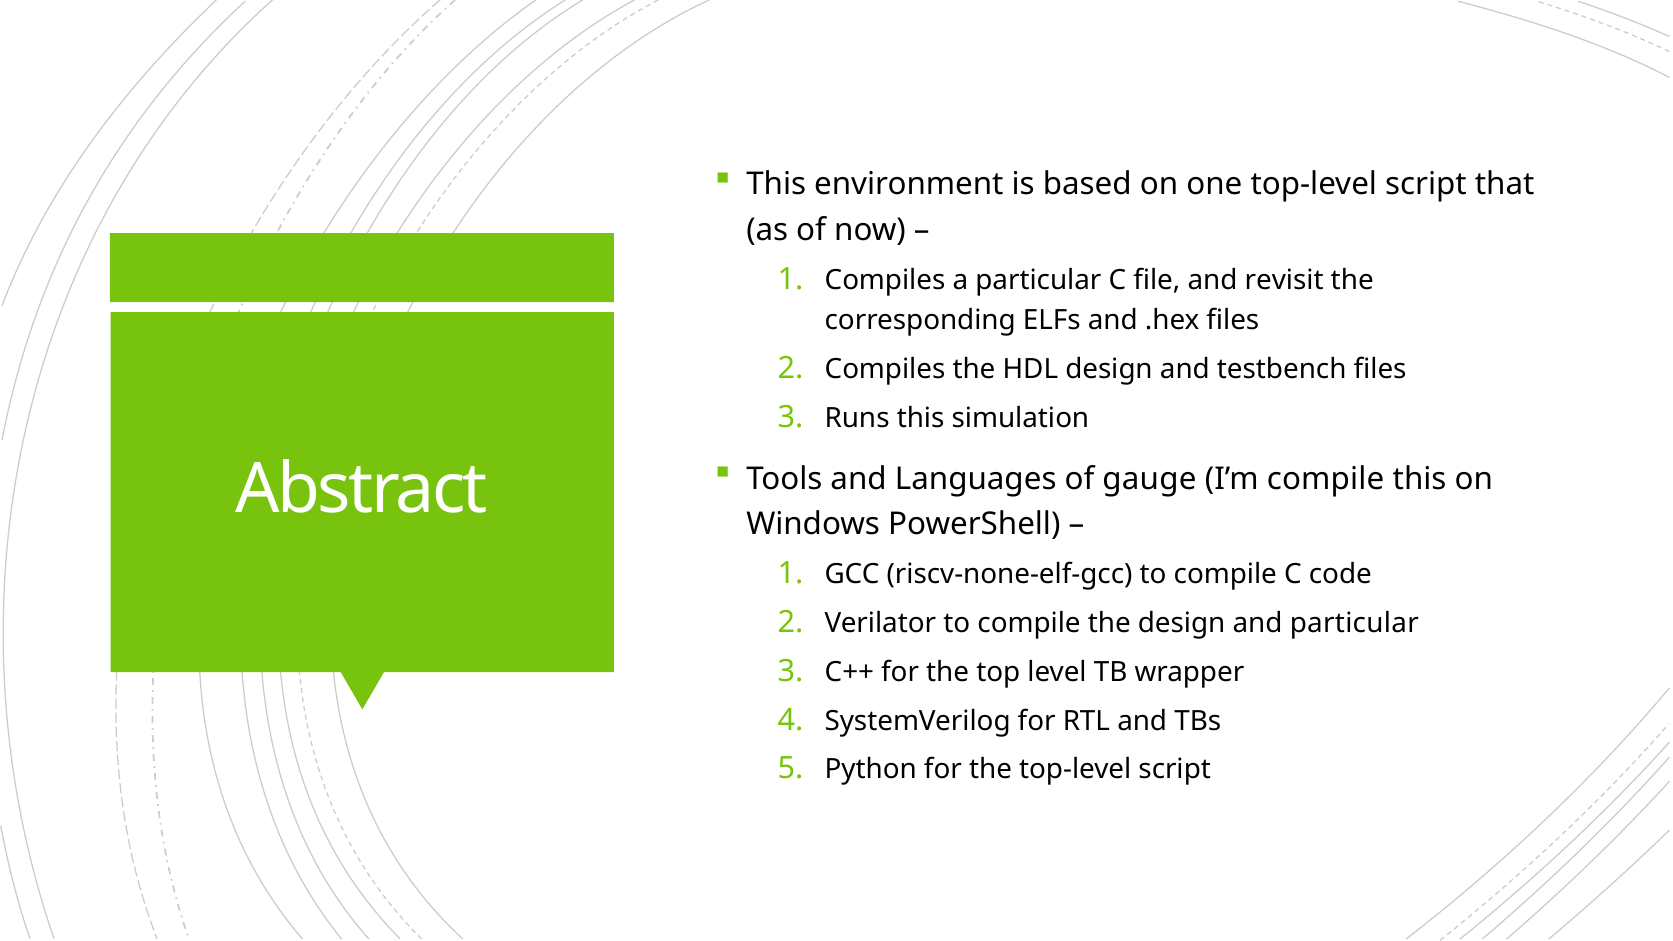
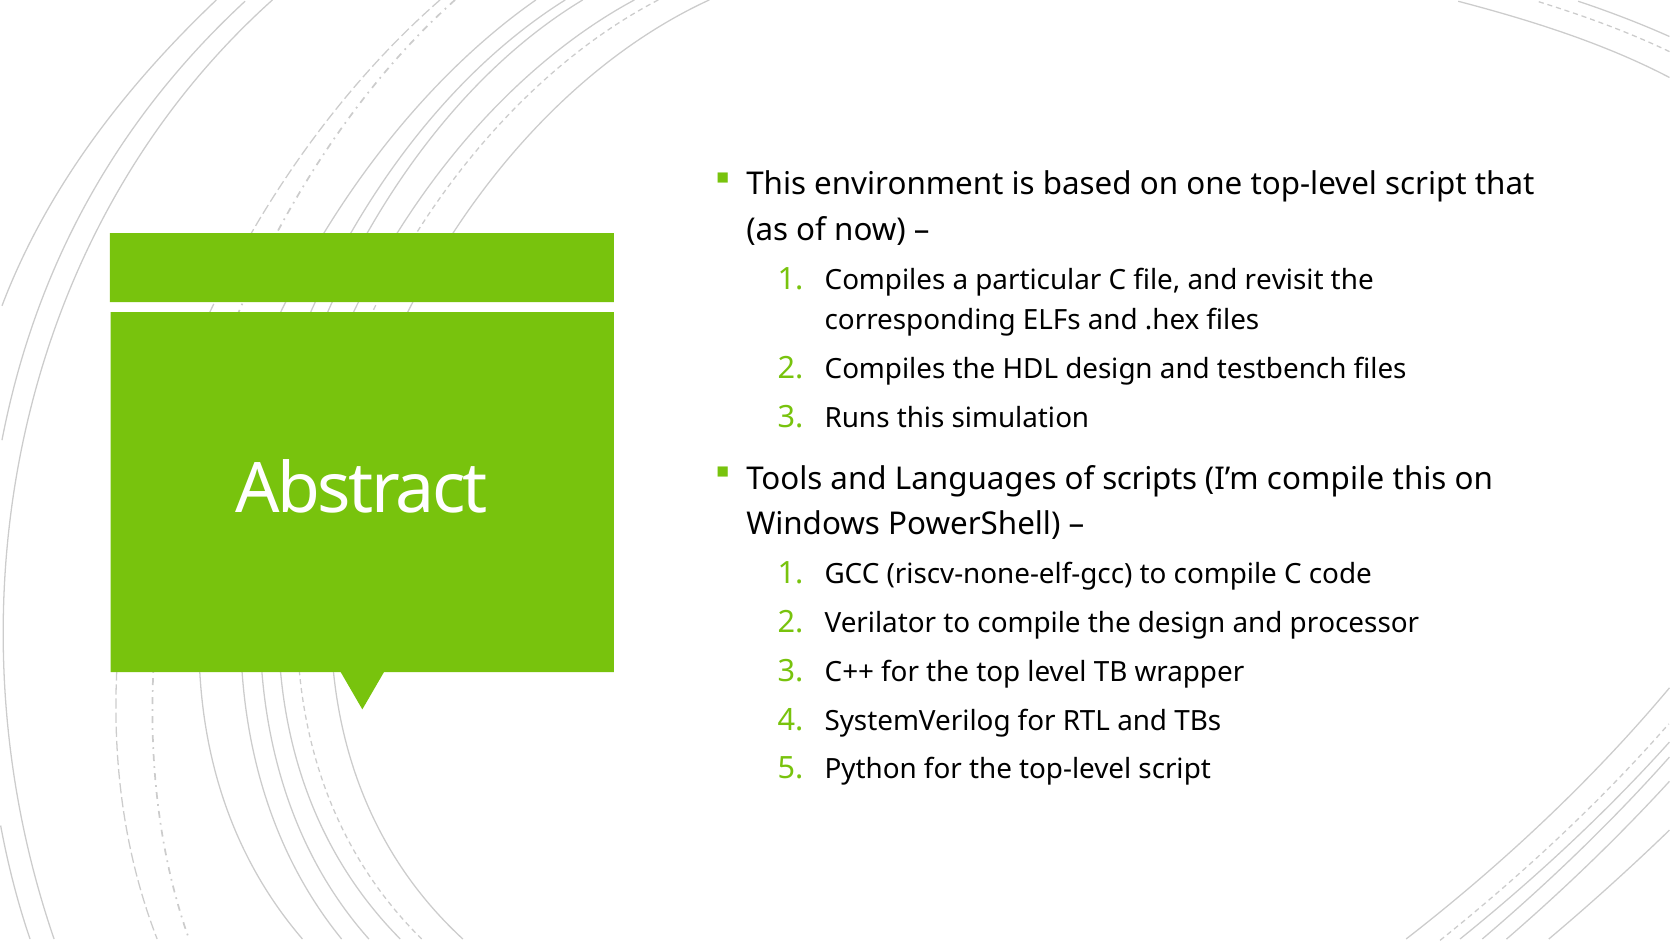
gauge: gauge -> scripts
and particular: particular -> processor
